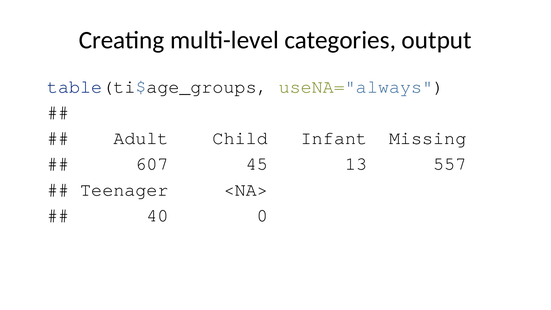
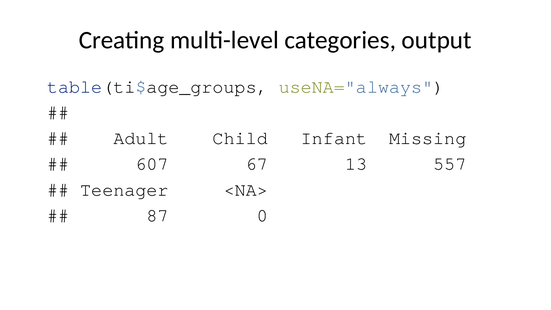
45: 45 -> 67
40: 40 -> 87
